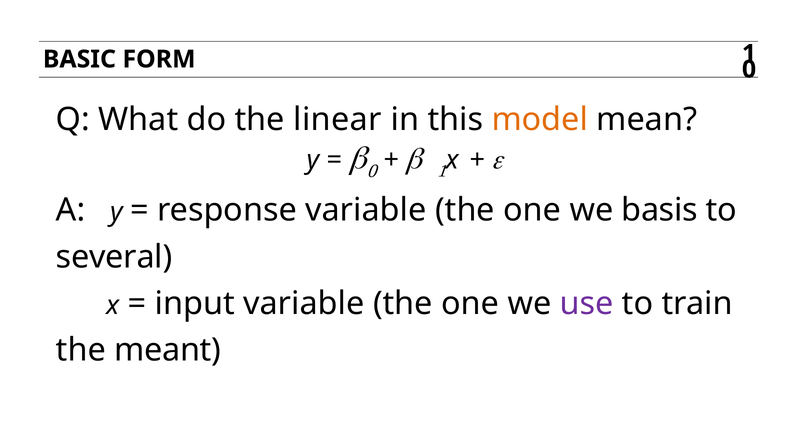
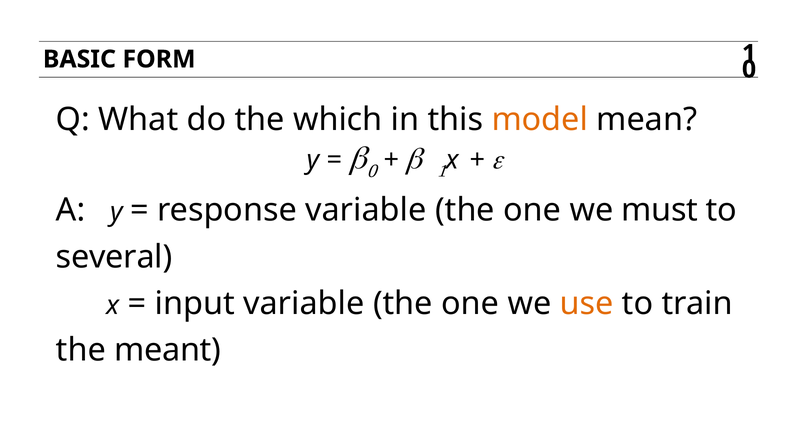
linear: linear -> which
basis: basis -> must
use colour: purple -> orange
